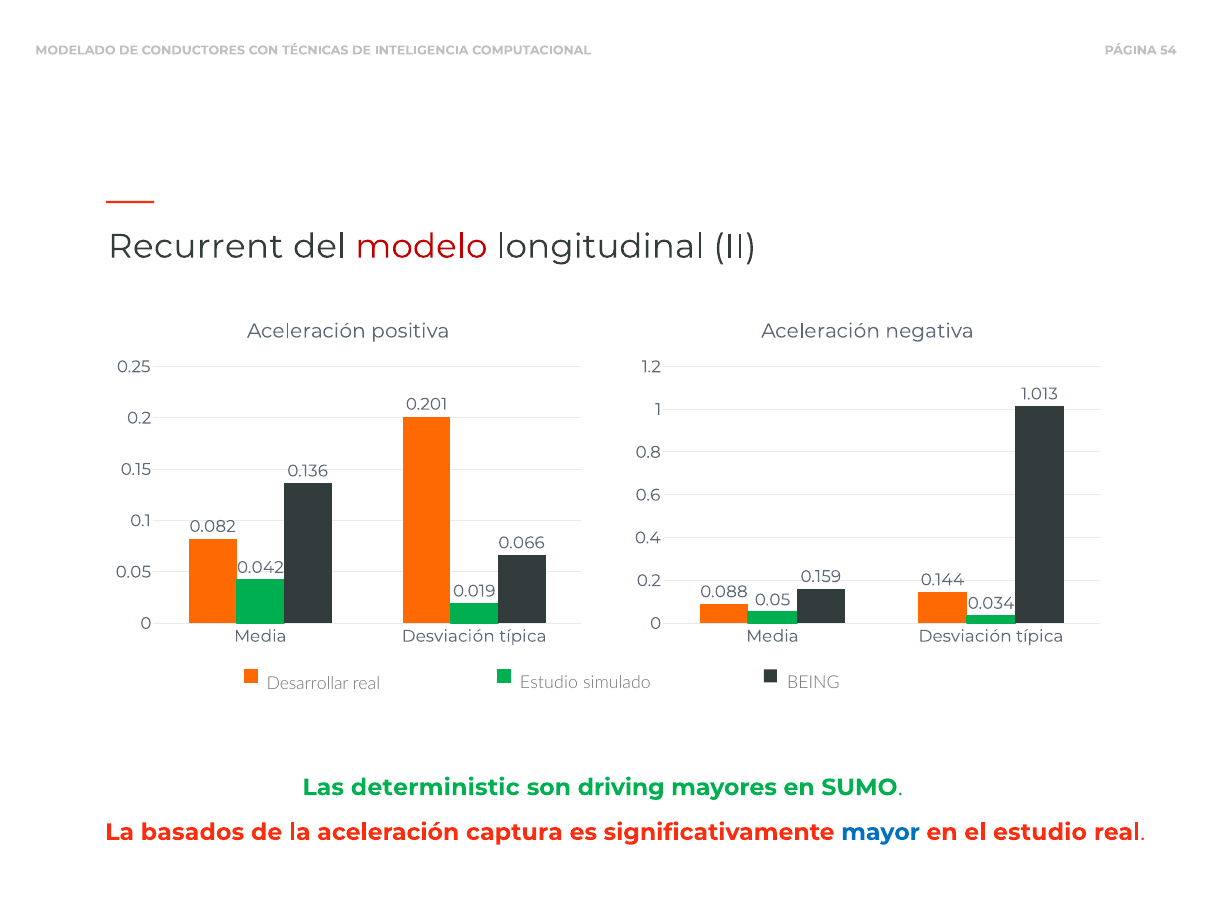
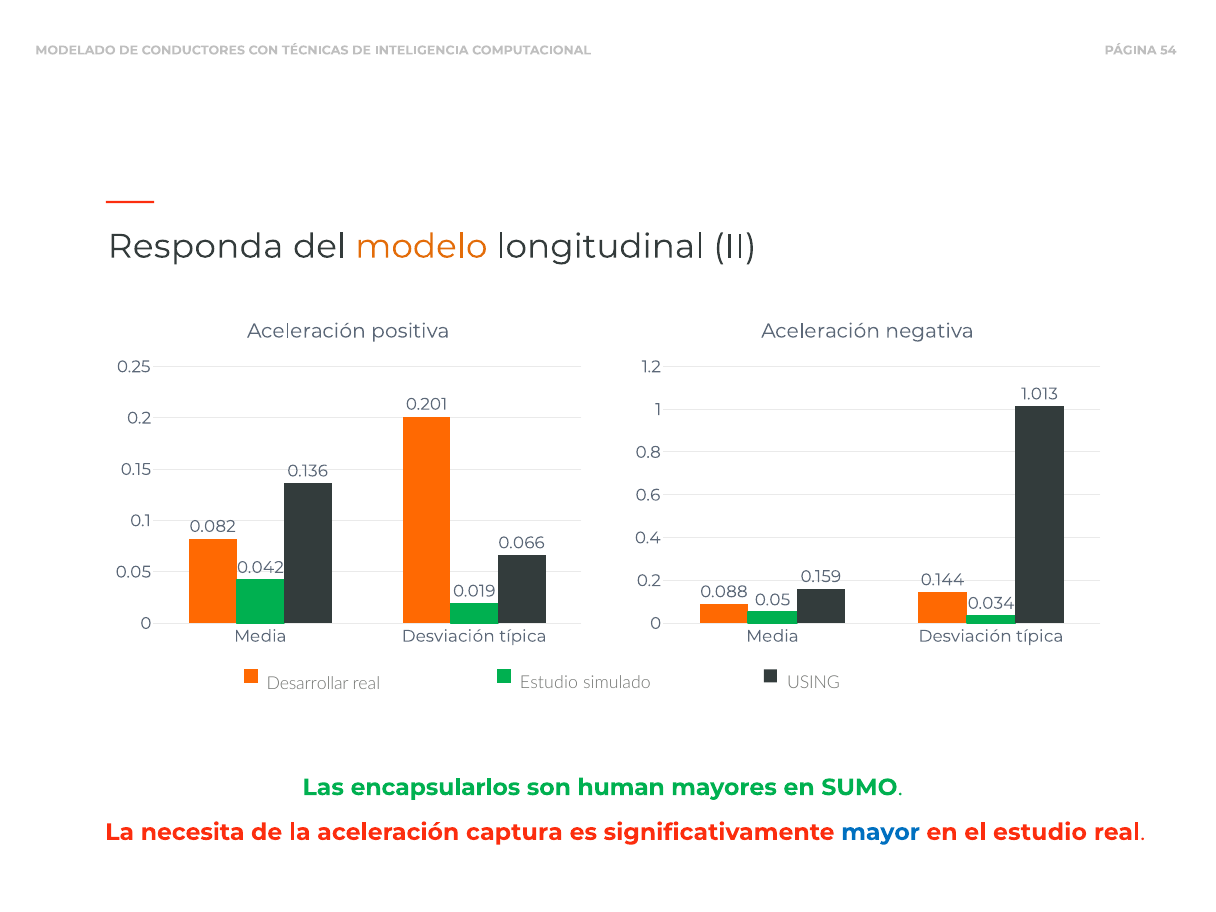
Recurrent: Recurrent -> Responda
modelo colour: red -> orange
BEING: BEING -> USING
deterministic: deterministic -> encapsularlos
driving: driving -> human
basados: basados -> necesita
